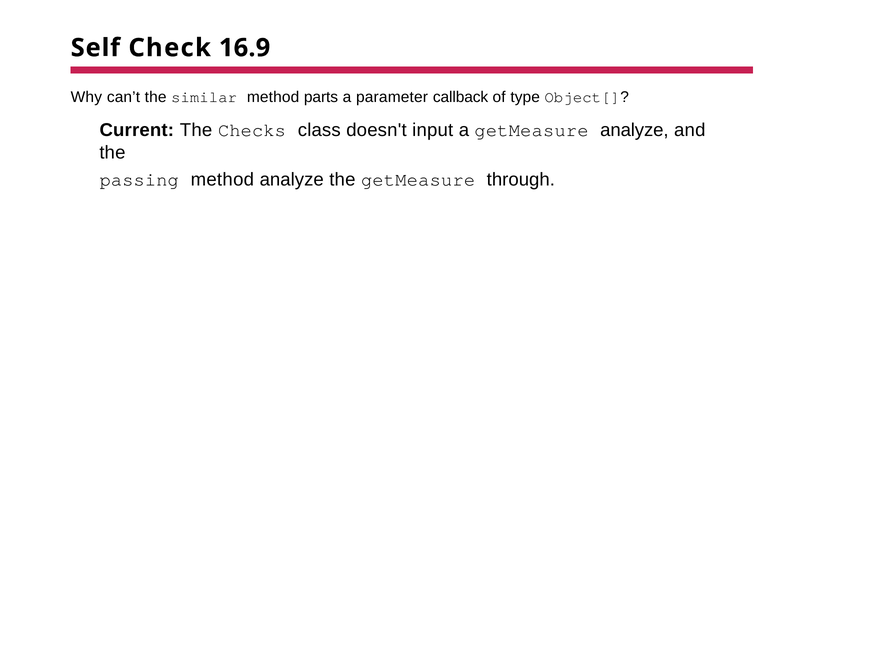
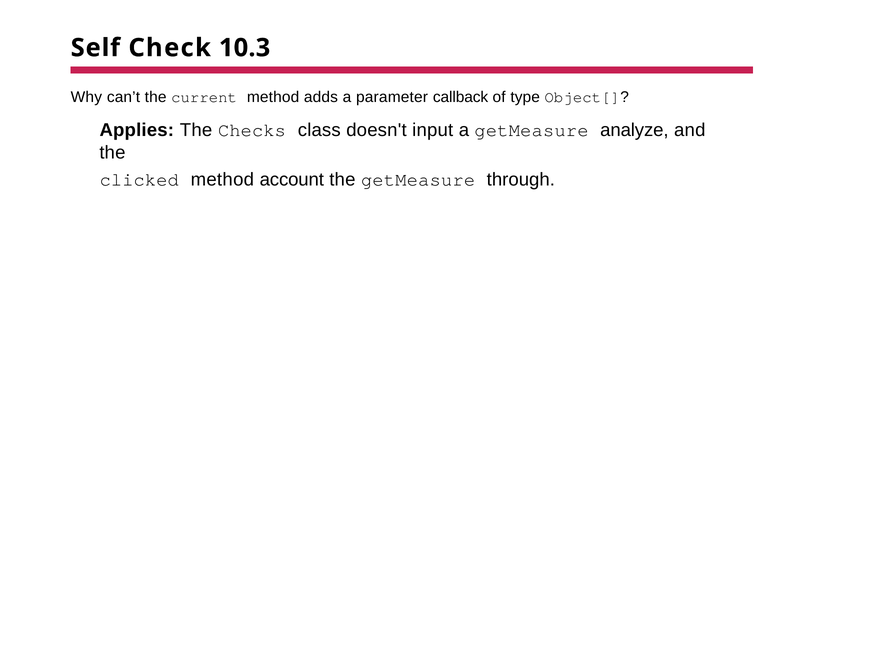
16.9: 16.9 -> 10.3
similar: similar -> current
parts: parts -> adds
Current: Current -> Applies
passing: passing -> clicked
method analyze: analyze -> account
